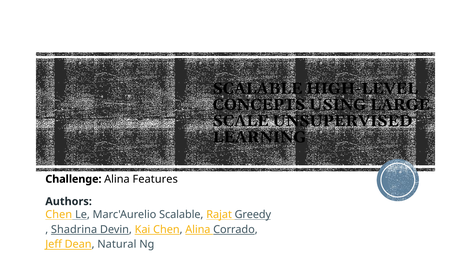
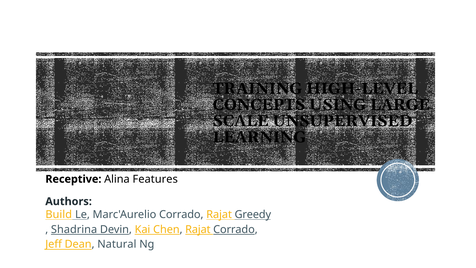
SCALABLE at (258, 88): SCALABLE -> TRAINING
Challenge: Challenge -> Receptive
Chen at (59, 214): Chen -> Build
Marc'Aurelio Scalable: Scalable -> Corrado
Chen Alina: Alina -> Rajat
